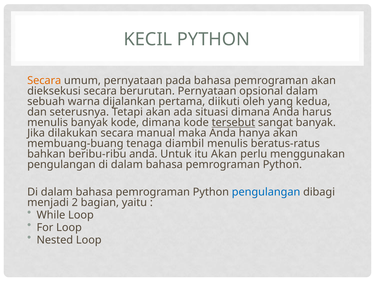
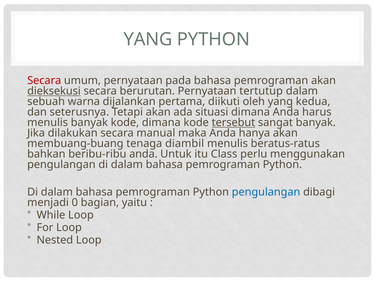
KECIL at (148, 39): KECIL -> YANG
Secara at (44, 81) colour: orange -> red
dieksekusi underline: none -> present
opsional: opsional -> tertutup
itu Akan: Akan -> Class
2: 2 -> 0
